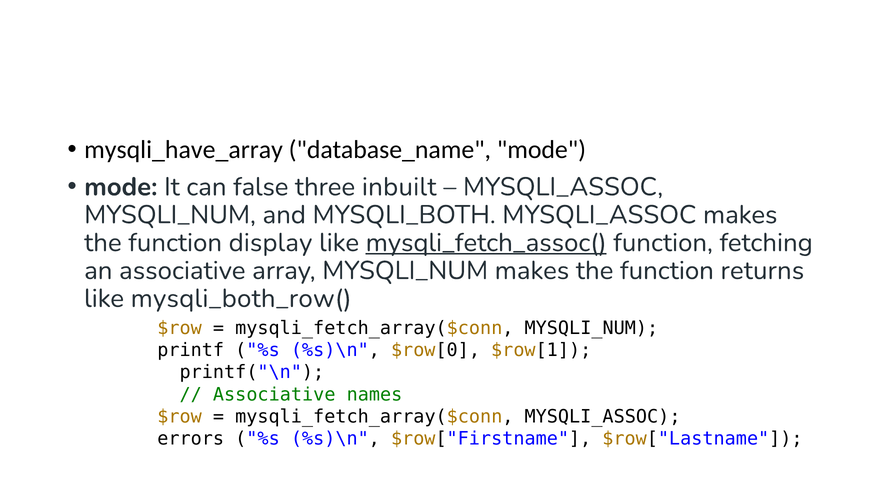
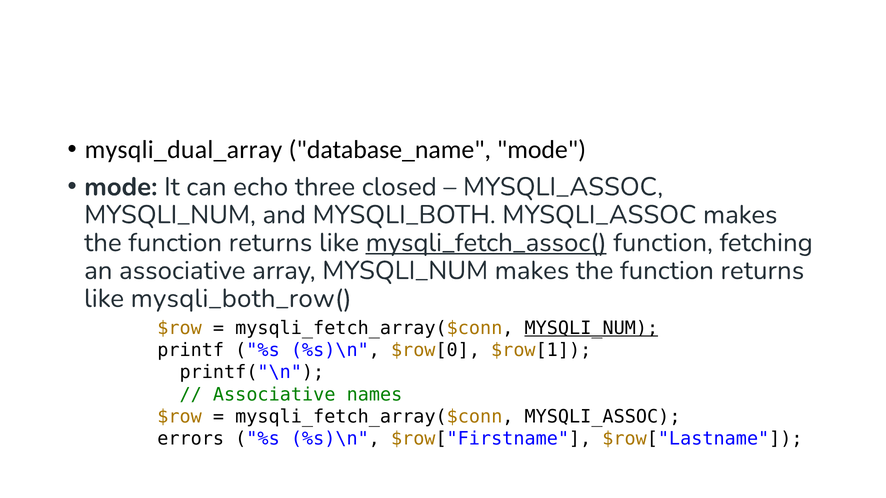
mysqli_have_array: mysqli_have_array -> mysqli_dual_array
false: false -> echo
inbuilt: inbuilt -> closed
display at (271, 243): display -> returns
MYSQLI_NUM at (591, 328) underline: none -> present
